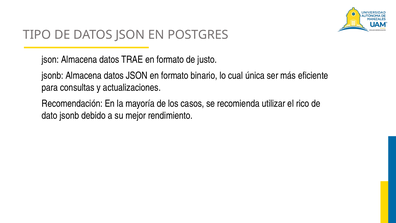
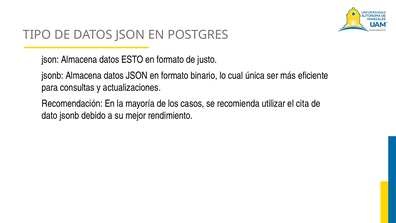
TRAE: TRAE -> ESTO
rico: rico -> cita
